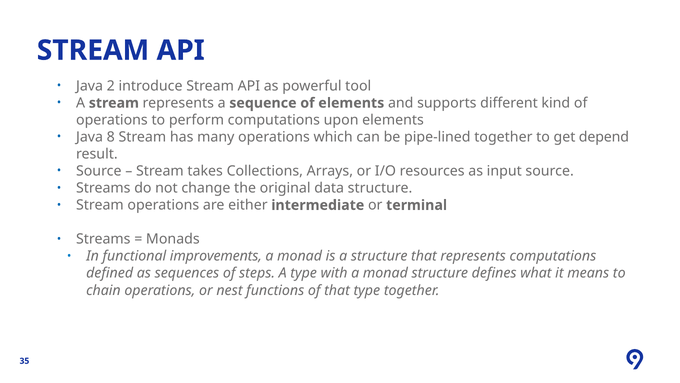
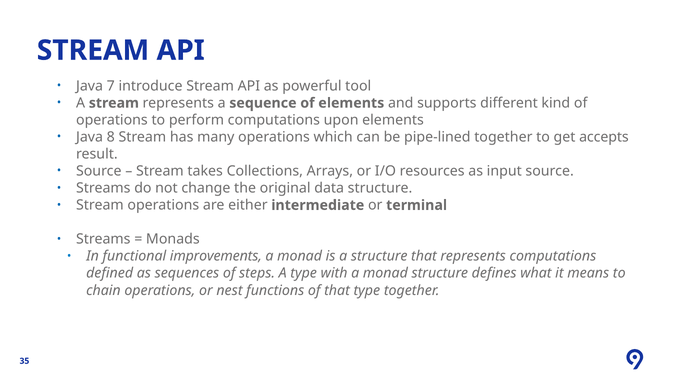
2: 2 -> 7
depend: depend -> accepts
